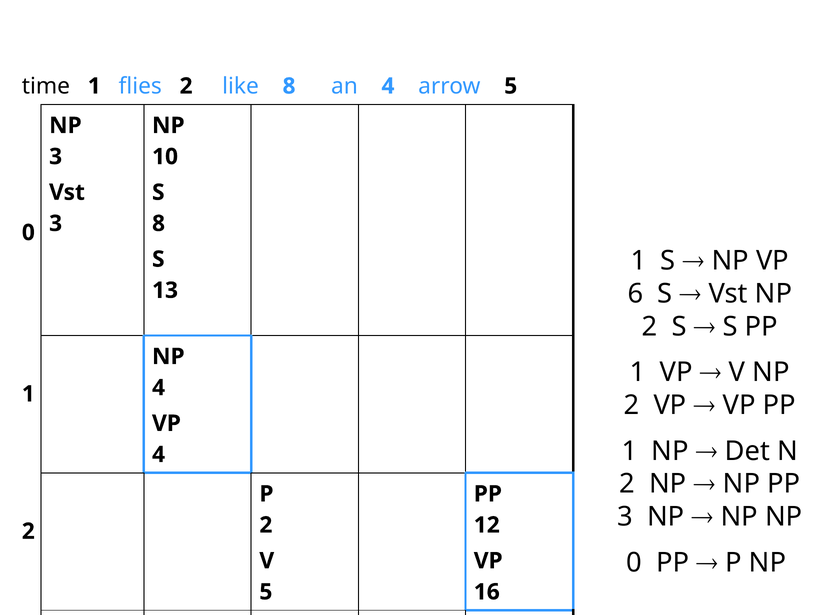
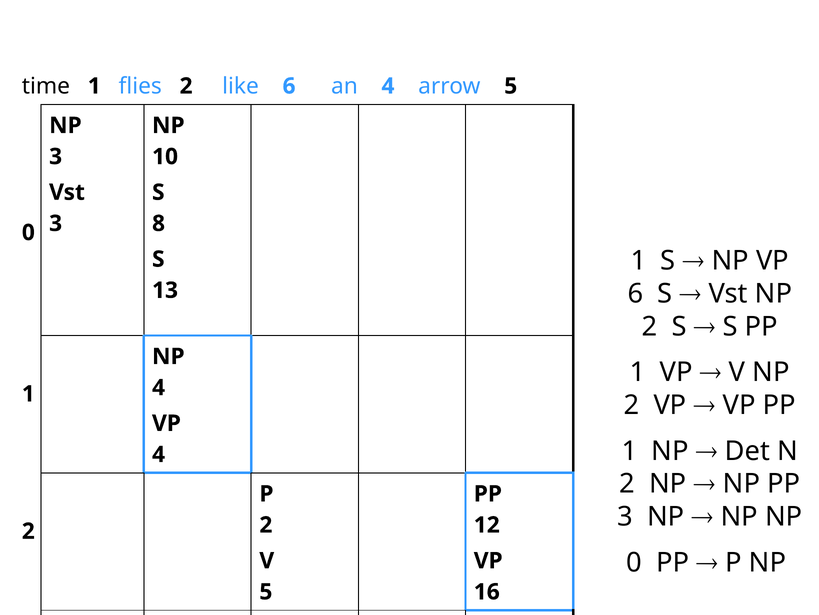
like 8: 8 -> 6
